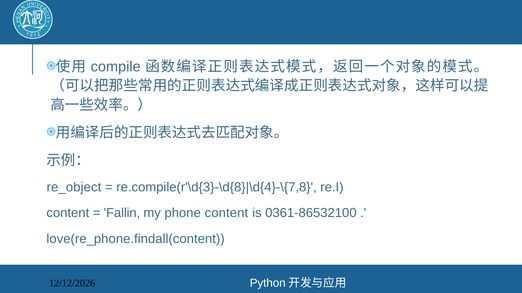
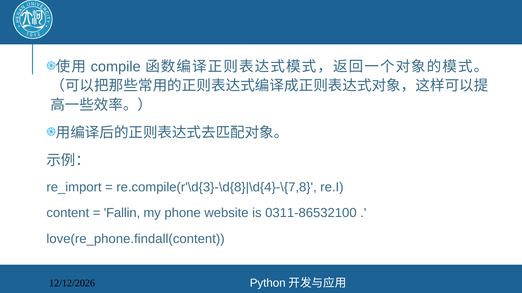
re_object: re_object -> re_import
phone content: content -> website
0361-86532100: 0361-86532100 -> 0311-86532100
